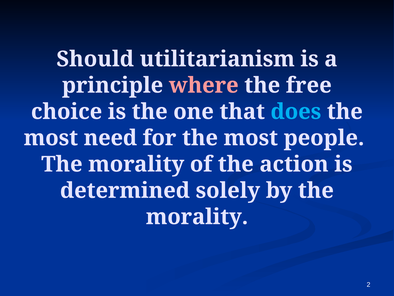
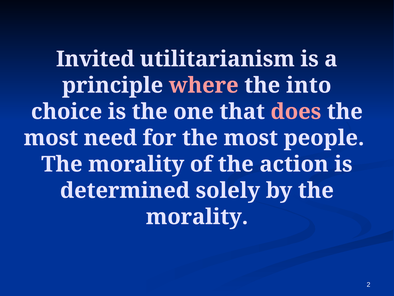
Should: Should -> Invited
free: free -> into
does colour: light blue -> pink
